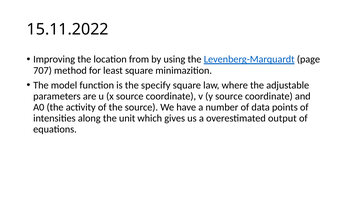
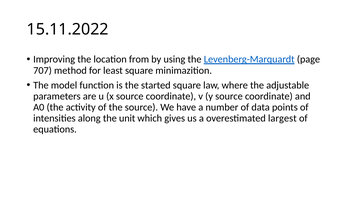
specify: specify -> started
output: output -> largest
